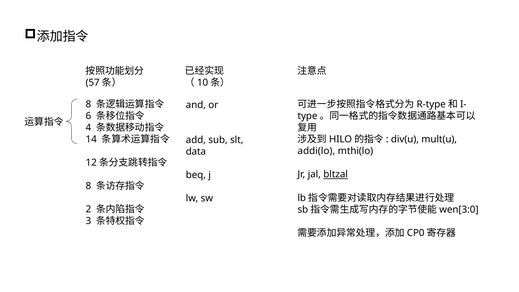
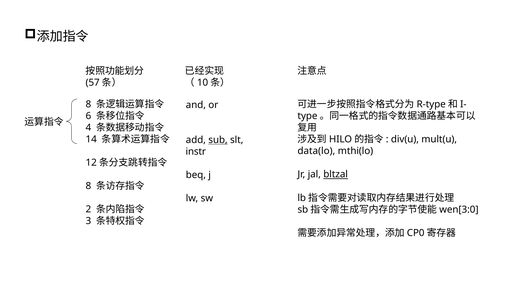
sub underline: none -> present
addi(lo: addi(lo -> data(lo
data: data -> instr
